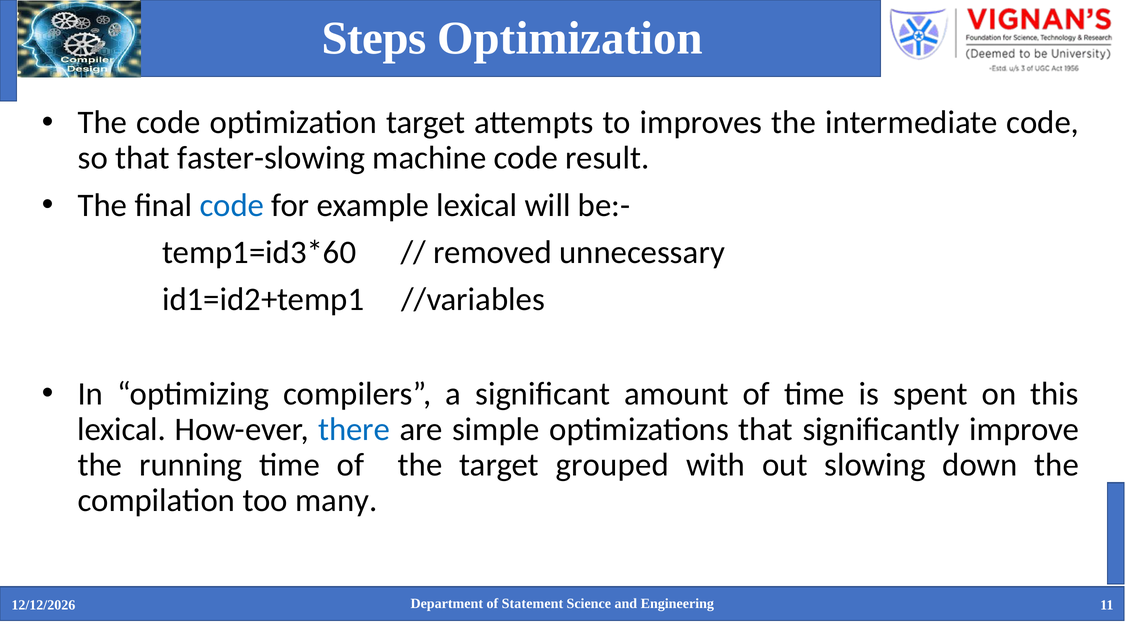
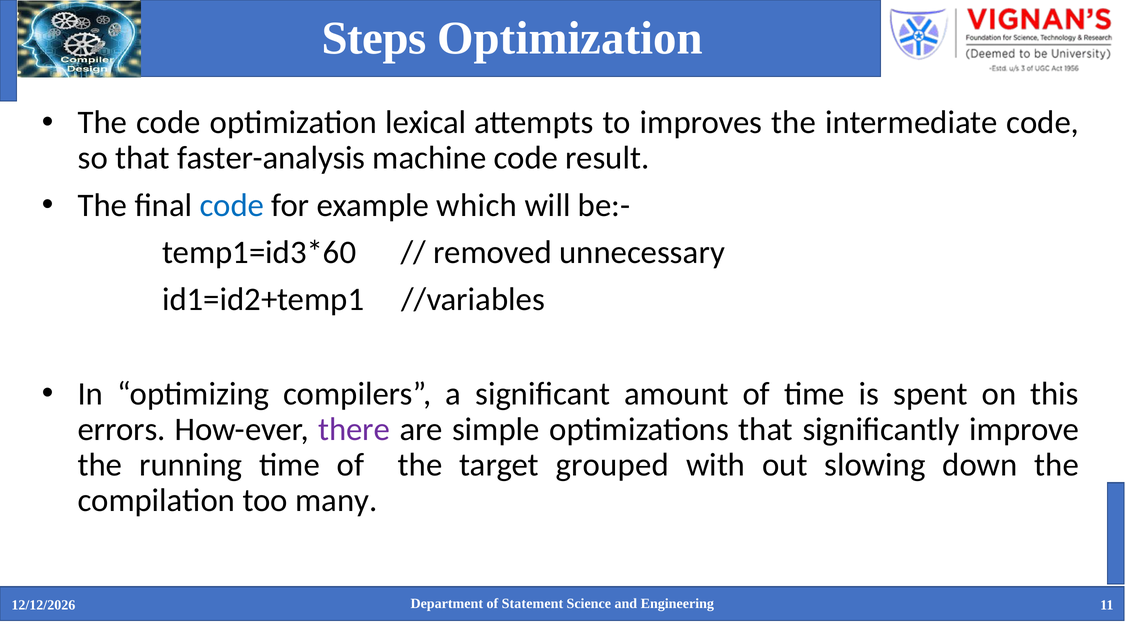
optimization target: target -> lexical
faster-slowing: faster-slowing -> faster-analysis
example lexical: lexical -> which
lexical at (122, 429): lexical -> errors
there colour: blue -> purple
